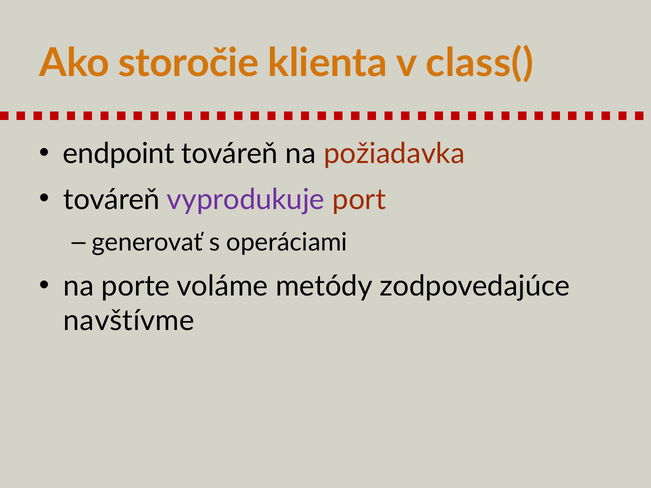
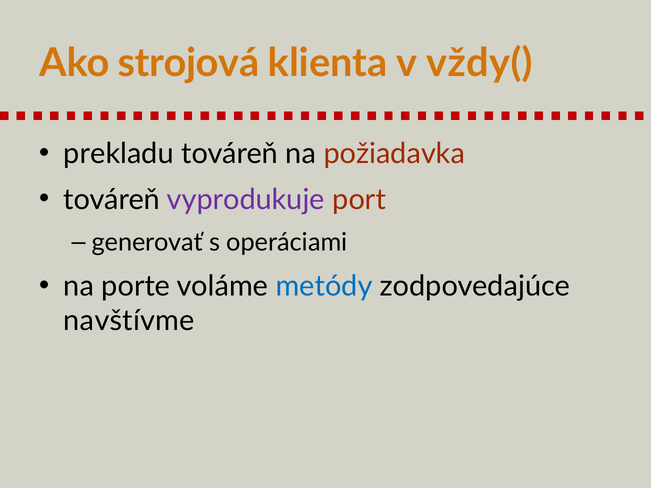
storočie: storočie -> strojová
class(: class( -> vždy(
endpoint: endpoint -> prekladu
metódy colour: black -> blue
